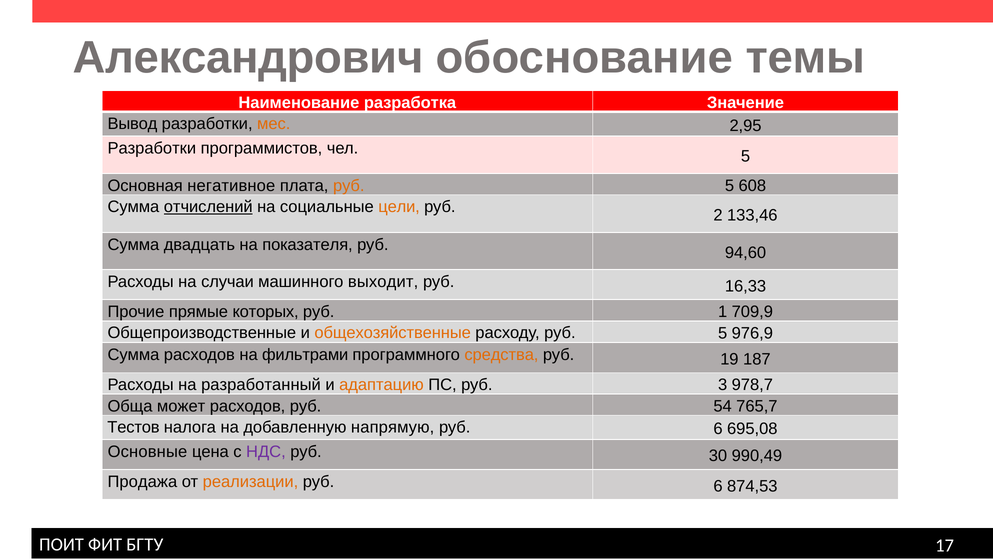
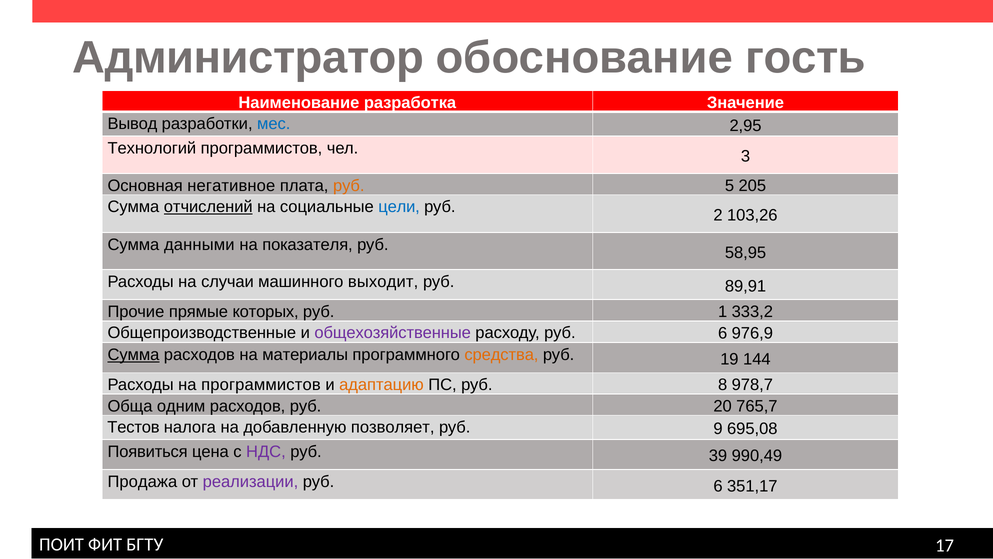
Александрович: Александрович -> Администратор
темы: темы -> гость
мес colour: orange -> blue
Разработки at (152, 148): Разработки -> Технологий
чел 5: 5 -> 3
608: 608 -> 205
цели colour: orange -> blue
133,46: 133,46 -> 103,26
двадцать: двадцать -> данными
94,60: 94,60 -> 58,95
16,33: 16,33 -> 89,91
709,9: 709,9 -> 333,2
общехозяйственные colour: orange -> purple
расходу руб 5: 5 -> 6
Сумма at (133, 355) underline: none -> present
фильтрами: фильтрами -> материалы
187: 187 -> 144
на разработанный: разработанный -> программистов
3: 3 -> 8
может: может -> одним
54: 54 -> 20
напрямую: напрямую -> позволяет
6 at (718, 429): 6 -> 9
Основные: Основные -> Появиться
30: 30 -> 39
реализации colour: orange -> purple
874,53: 874,53 -> 351,17
